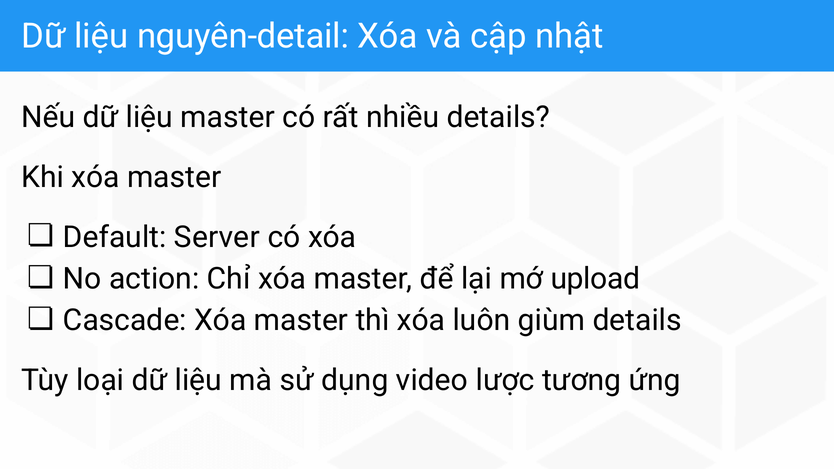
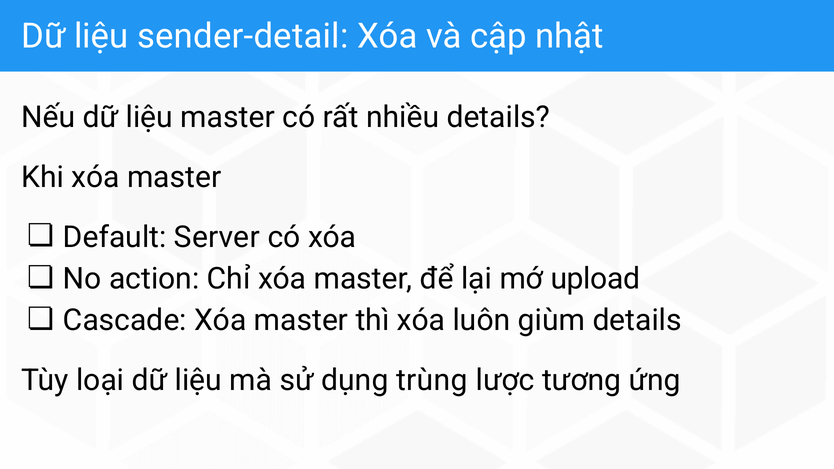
nguyên-detail: nguyên-detail -> sender-detail
video: video -> trùng
